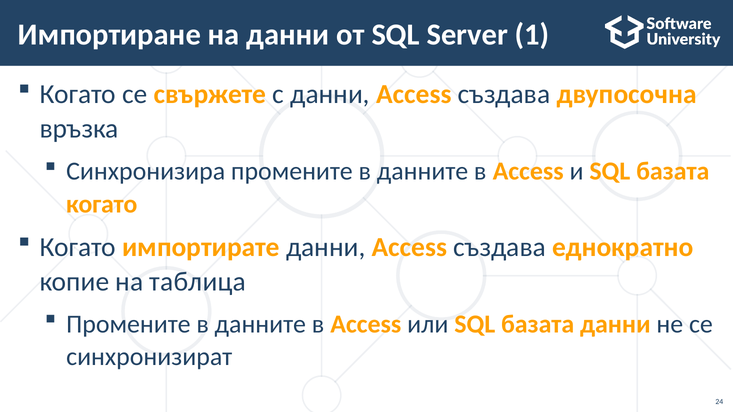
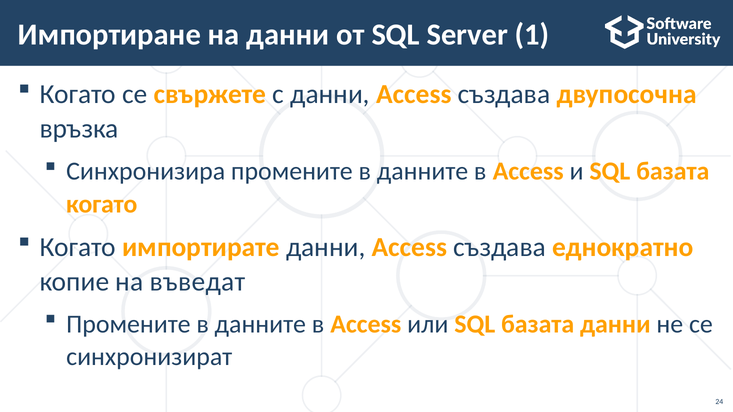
таблица: таблица -> въведат
